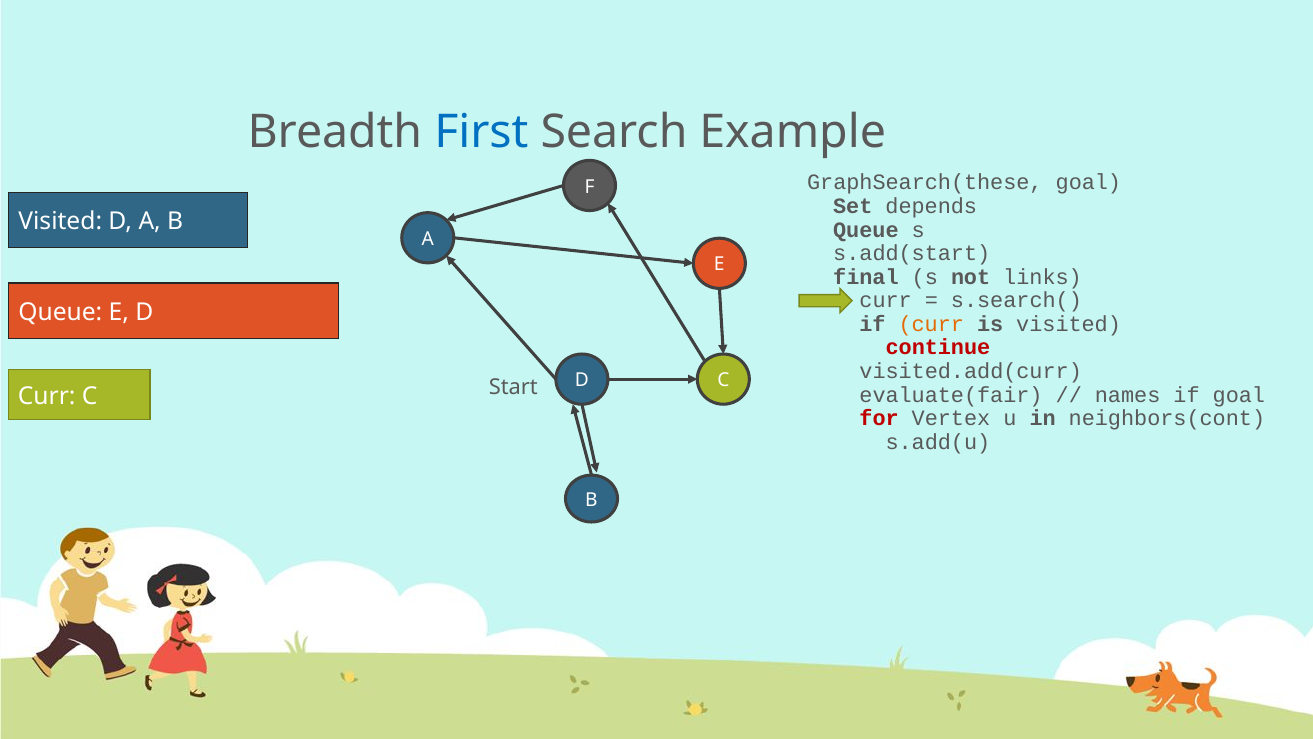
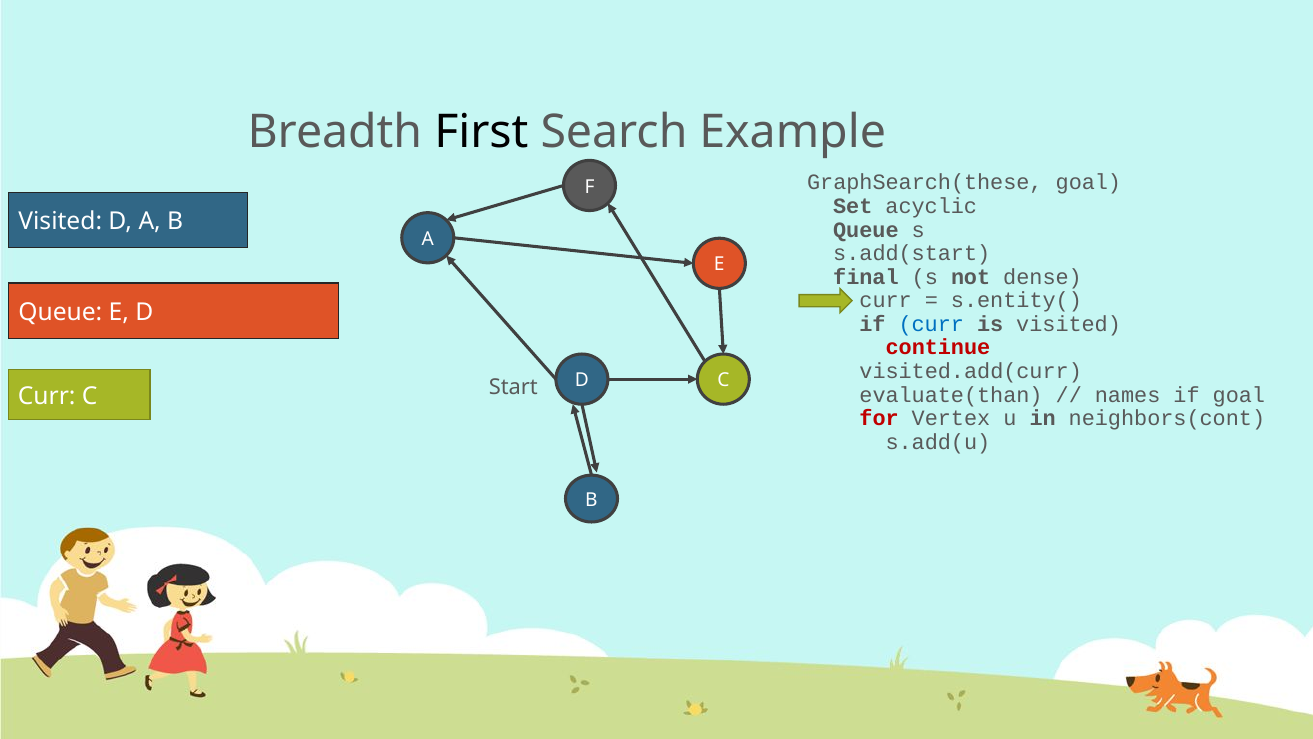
First colour: blue -> black
depends: depends -> acyclic
links: links -> dense
s.search(: s.search( -> s.entity(
curr at (931, 324) colour: orange -> blue
evaluate(fair: evaluate(fair -> evaluate(than
